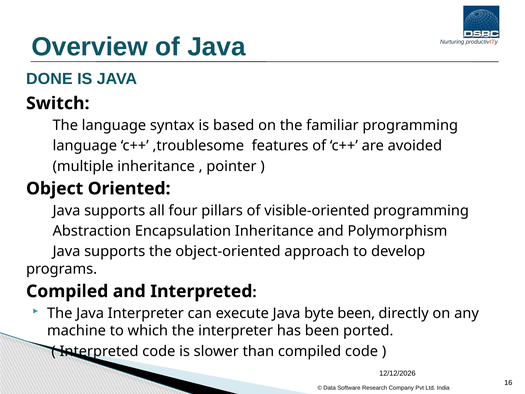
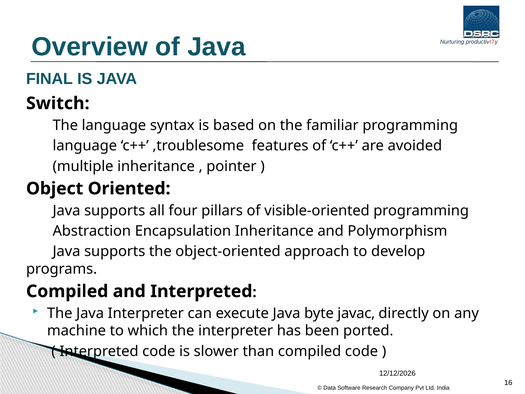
DONE: DONE -> FINAL
byte been: been -> javac
